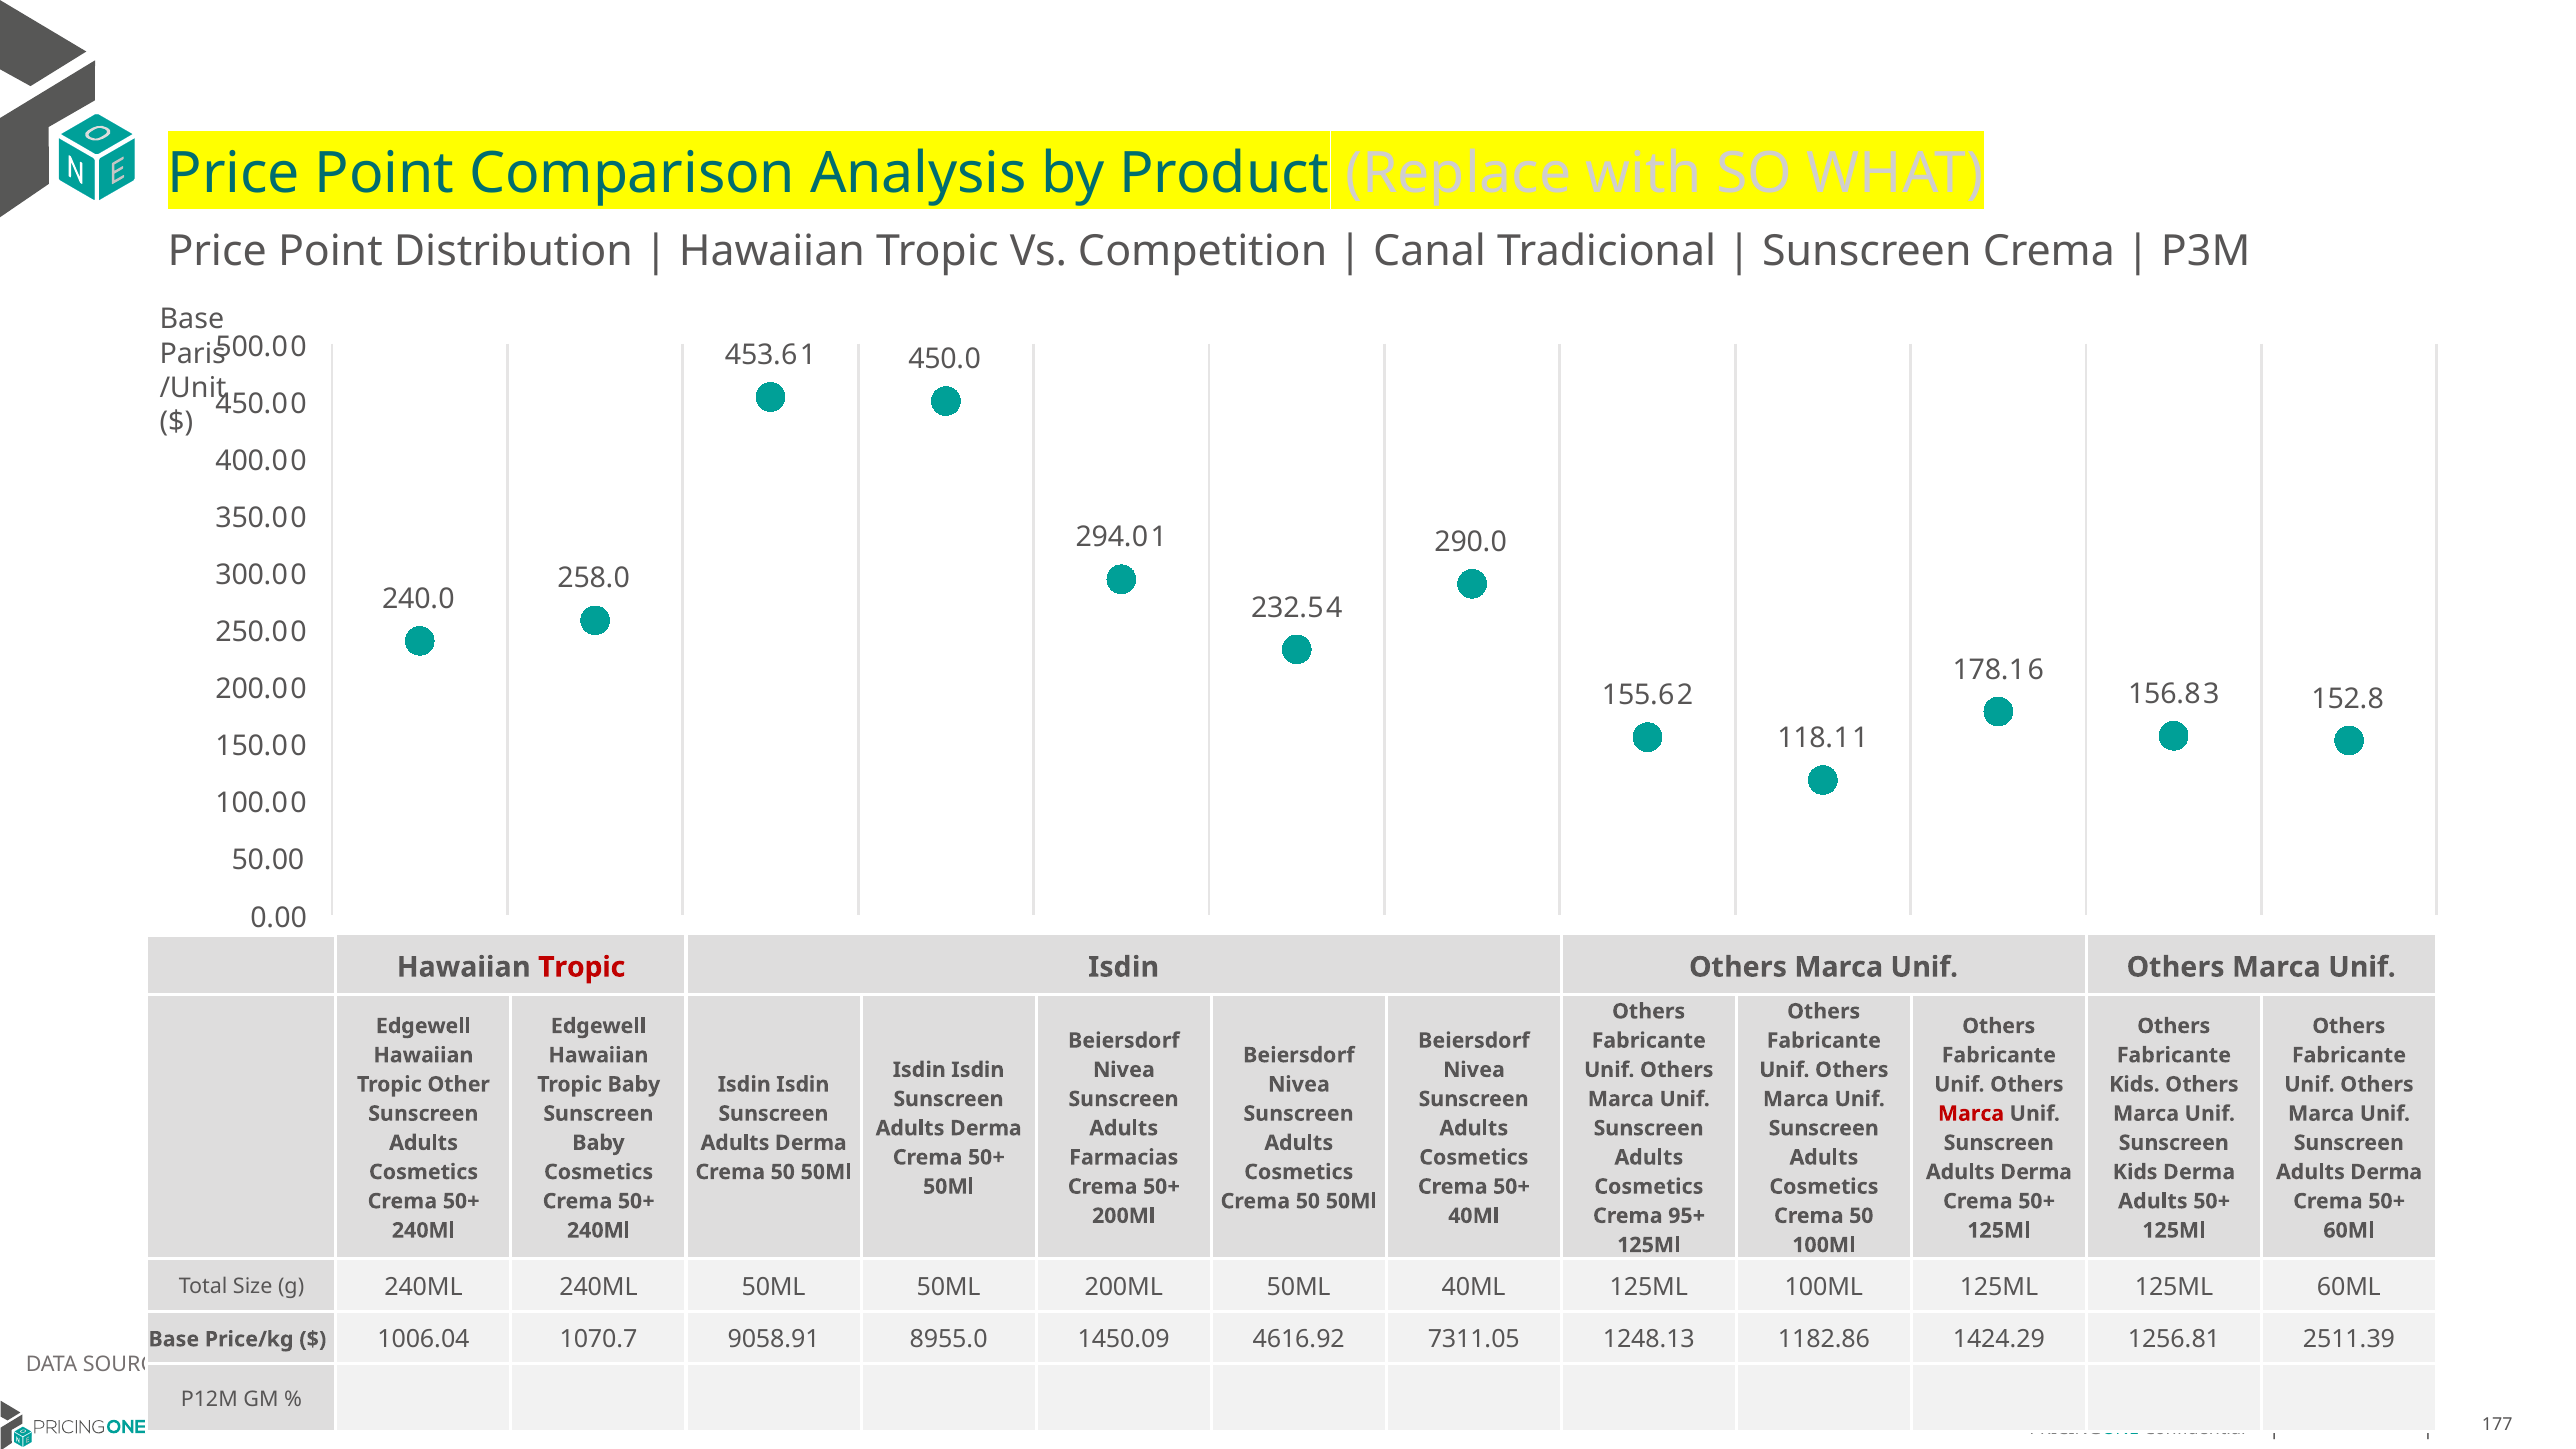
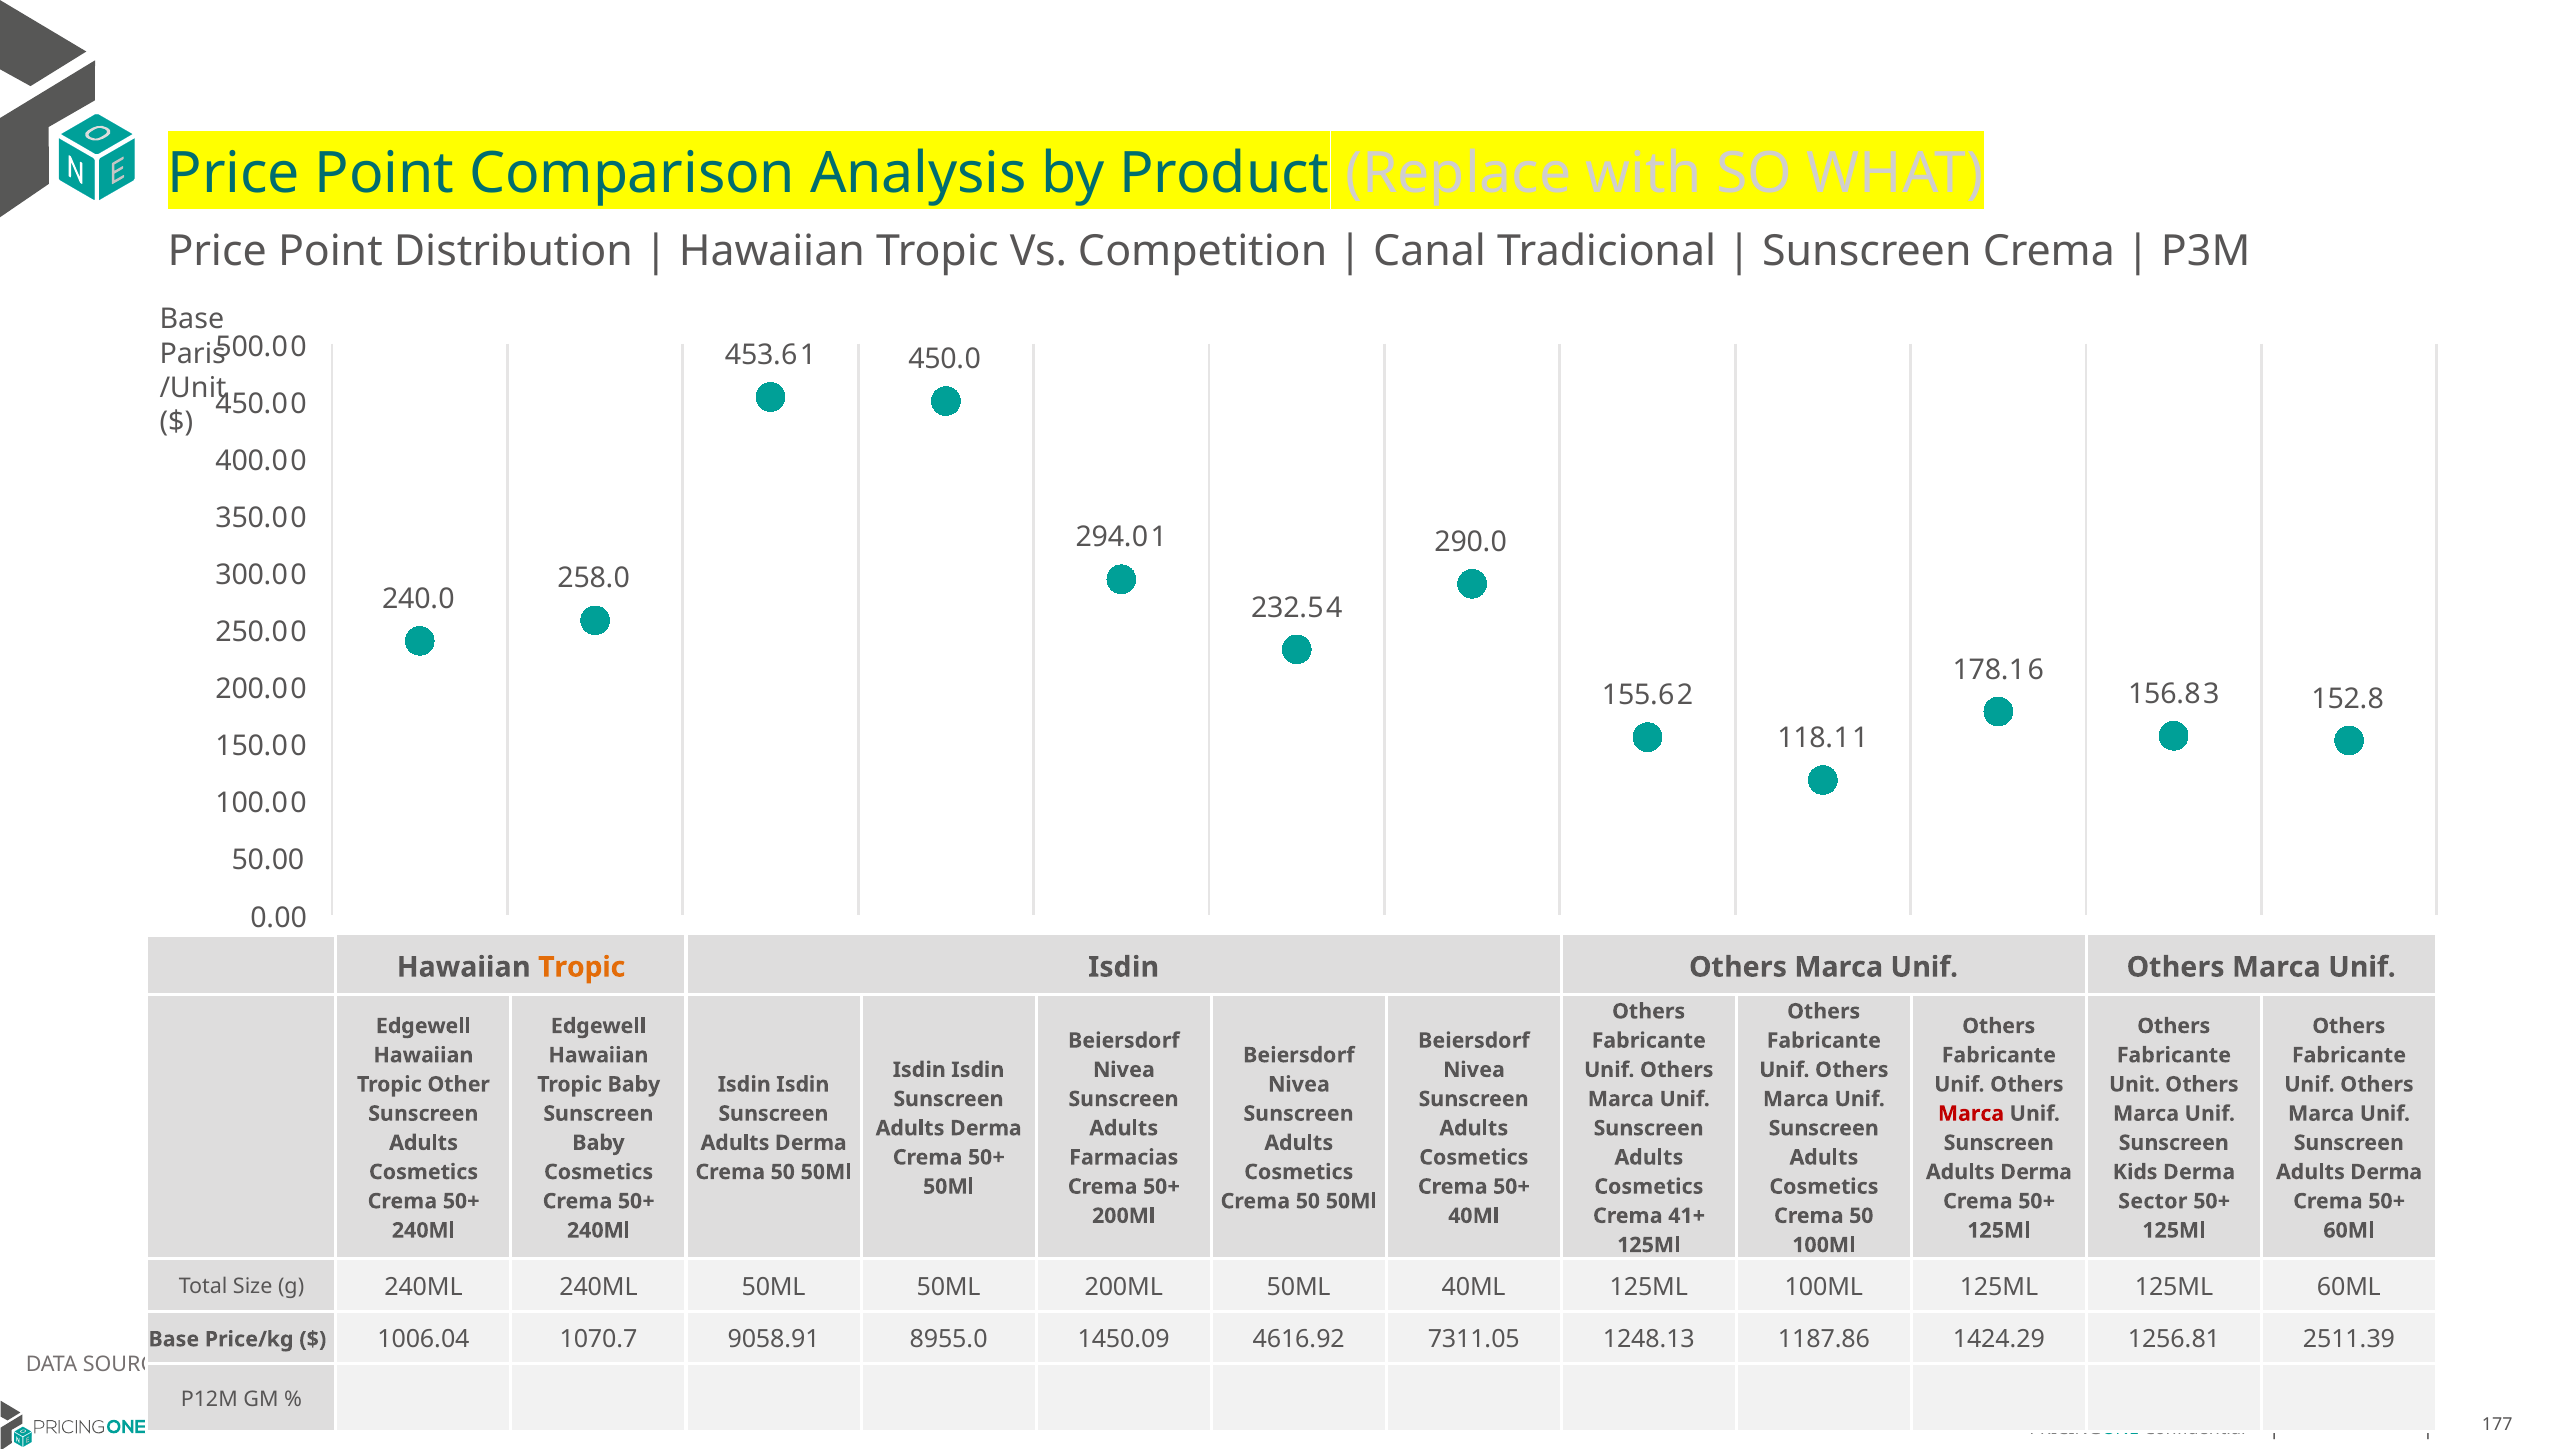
Tropic at (582, 967) colour: red -> orange
Kids at (2135, 1084): Kids -> Unit
Adults at (2153, 1201): Adults -> Sector
95+: 95+ -> 41+
1182.86: 1182.86 -> 1187.86
